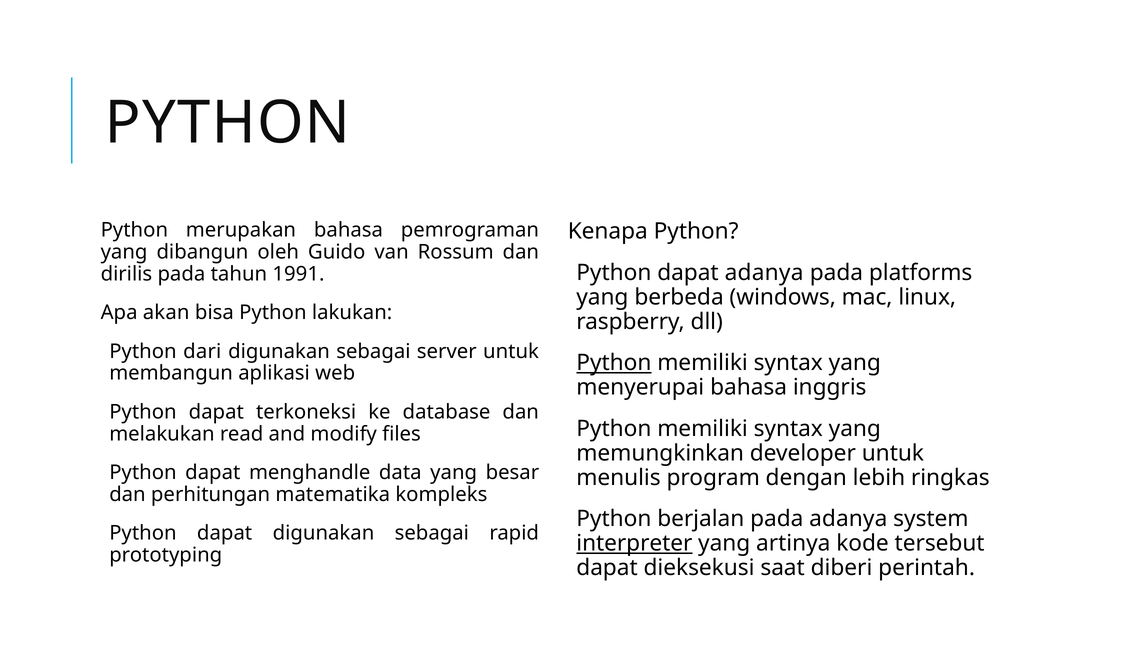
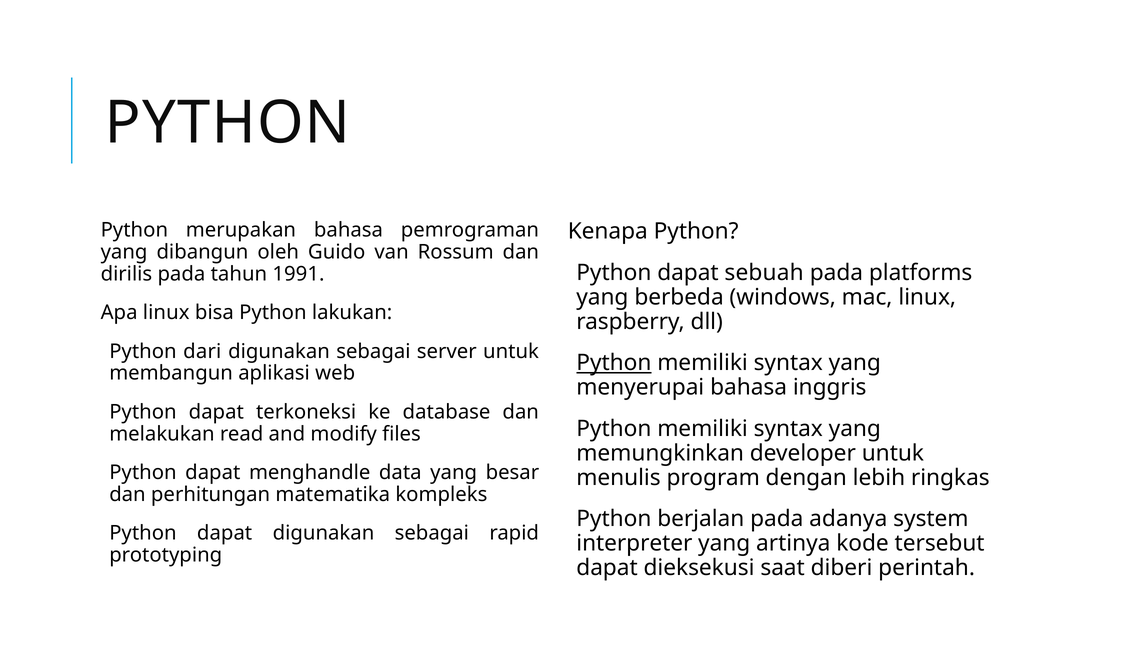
dapat adanya: adanya -> sebuah
Apa akan: akan -> linux
interpreter underline: present -> none
